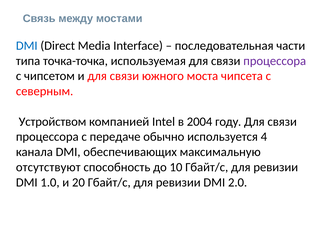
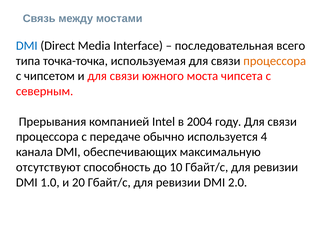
части: части -> всего
процессора at (275, 61) colour: purple -> orange
Устройством: Устройством -> Прерывания
